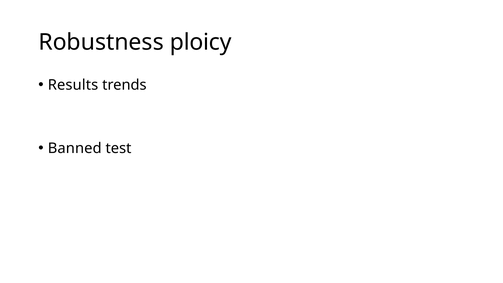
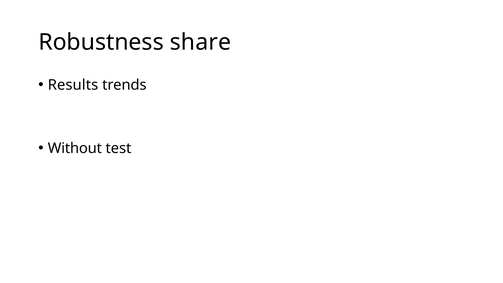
ploicy: ploicy -> share
Banned: Banned -> Without
